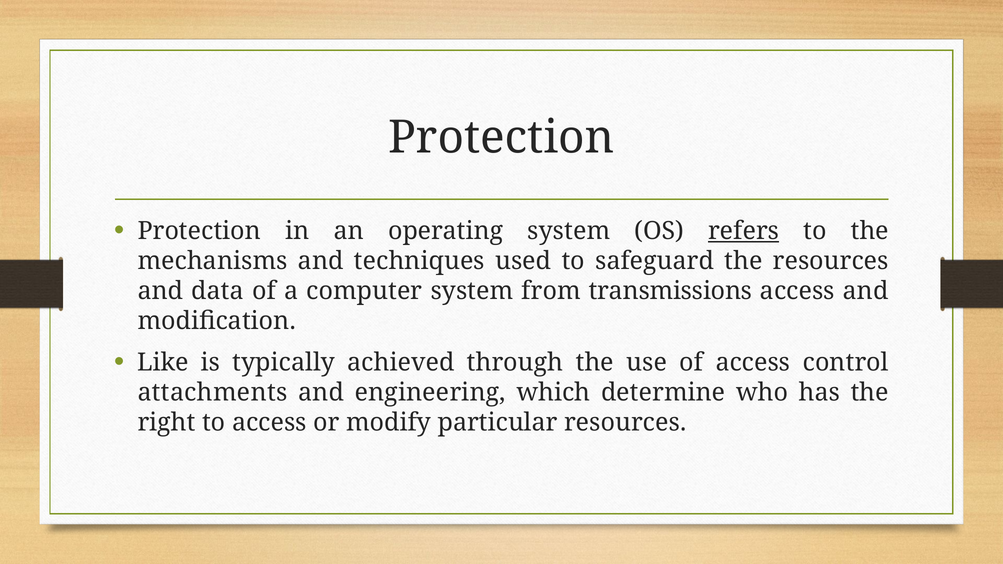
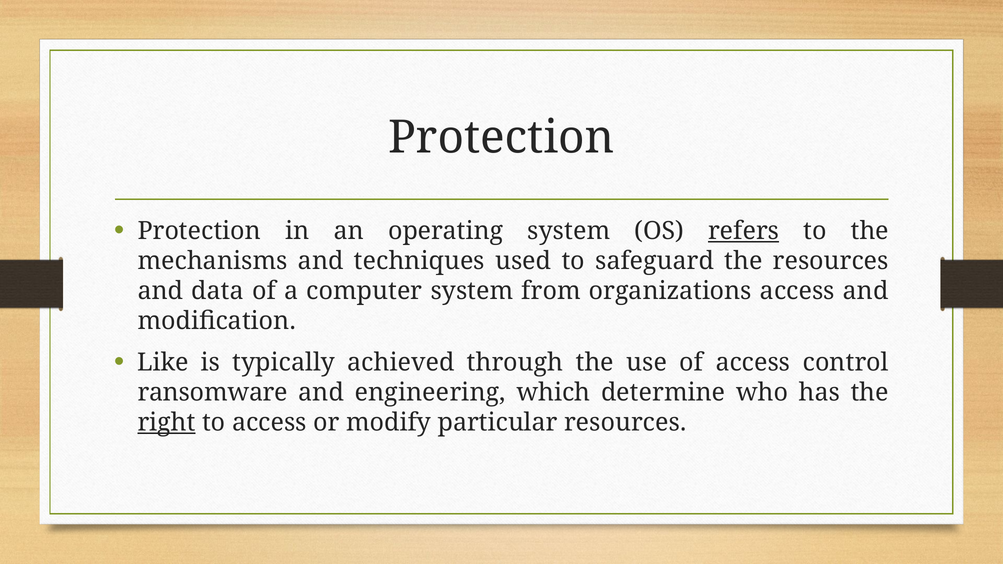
transmissions: transmissions -> organizations
attachments: attachments -> ransomware
right underline: none -> present
